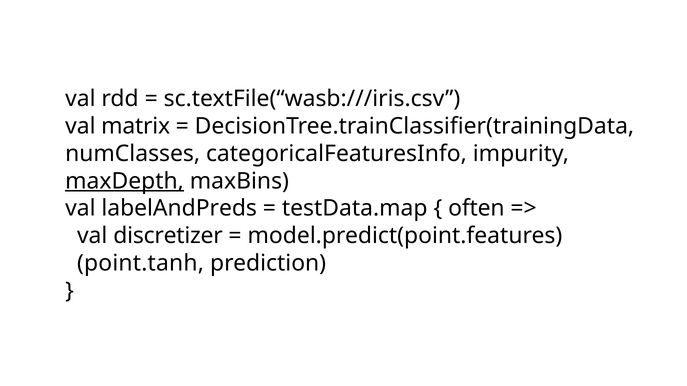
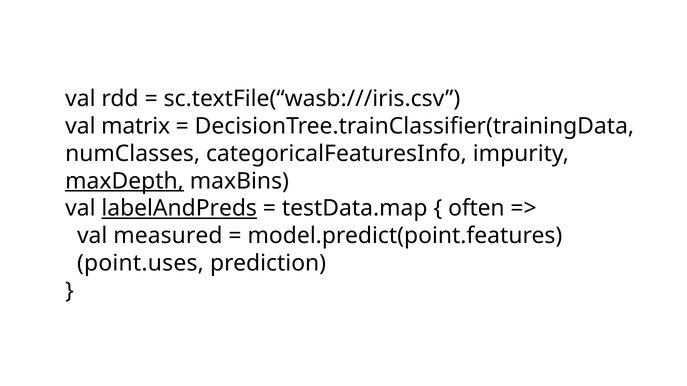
labelAndPreds underline: none -> present
discretizer: discretizer -> measured
point.tanh: point.tanh -> point.uses
